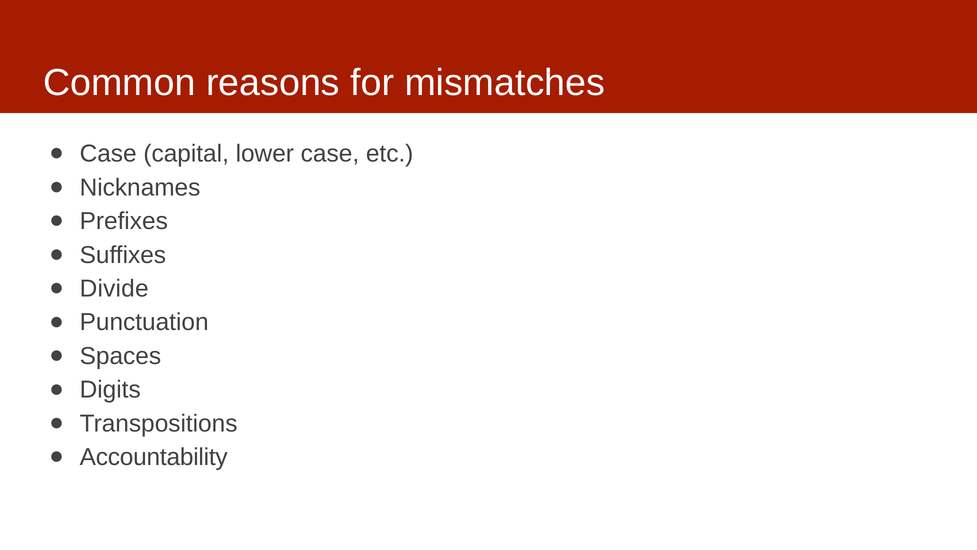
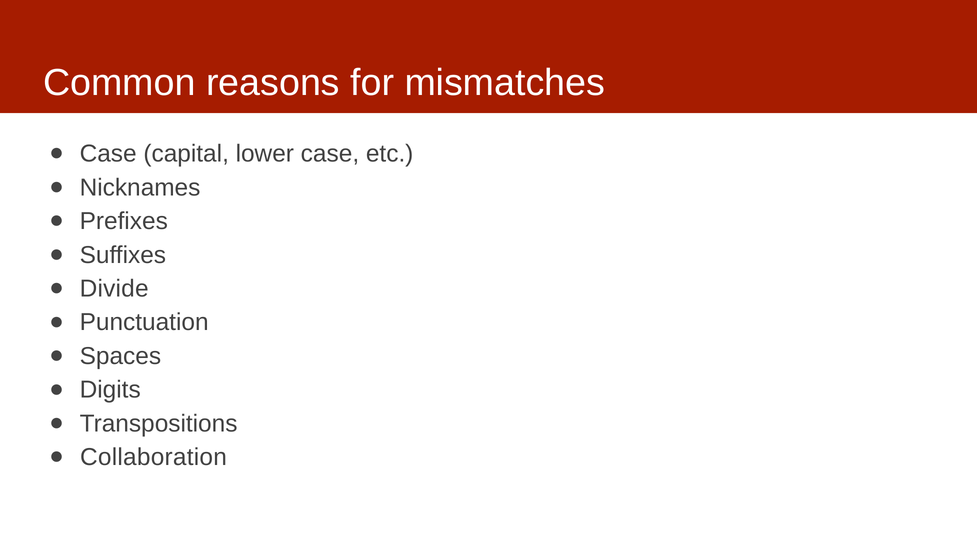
Accountability: Accountability -> Collaboration
